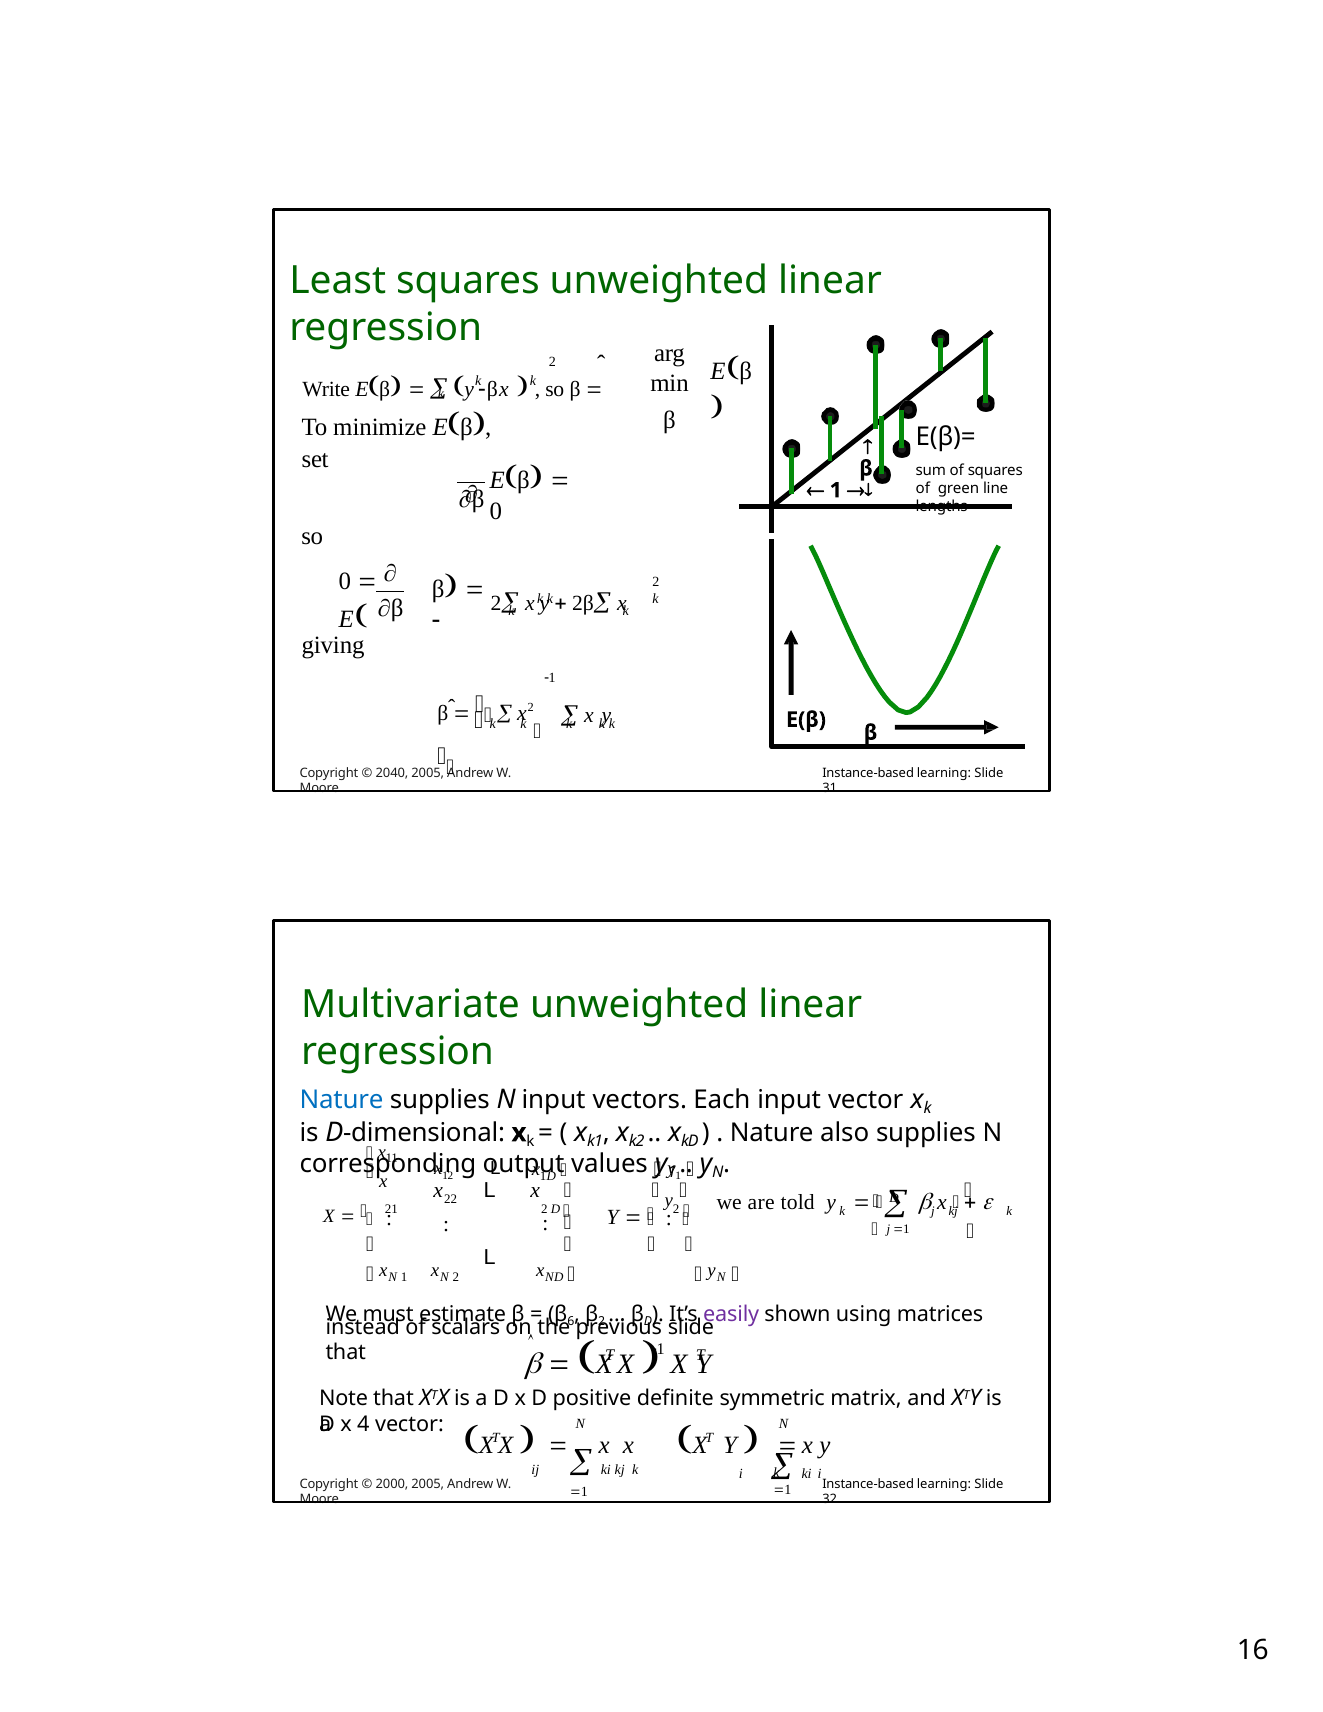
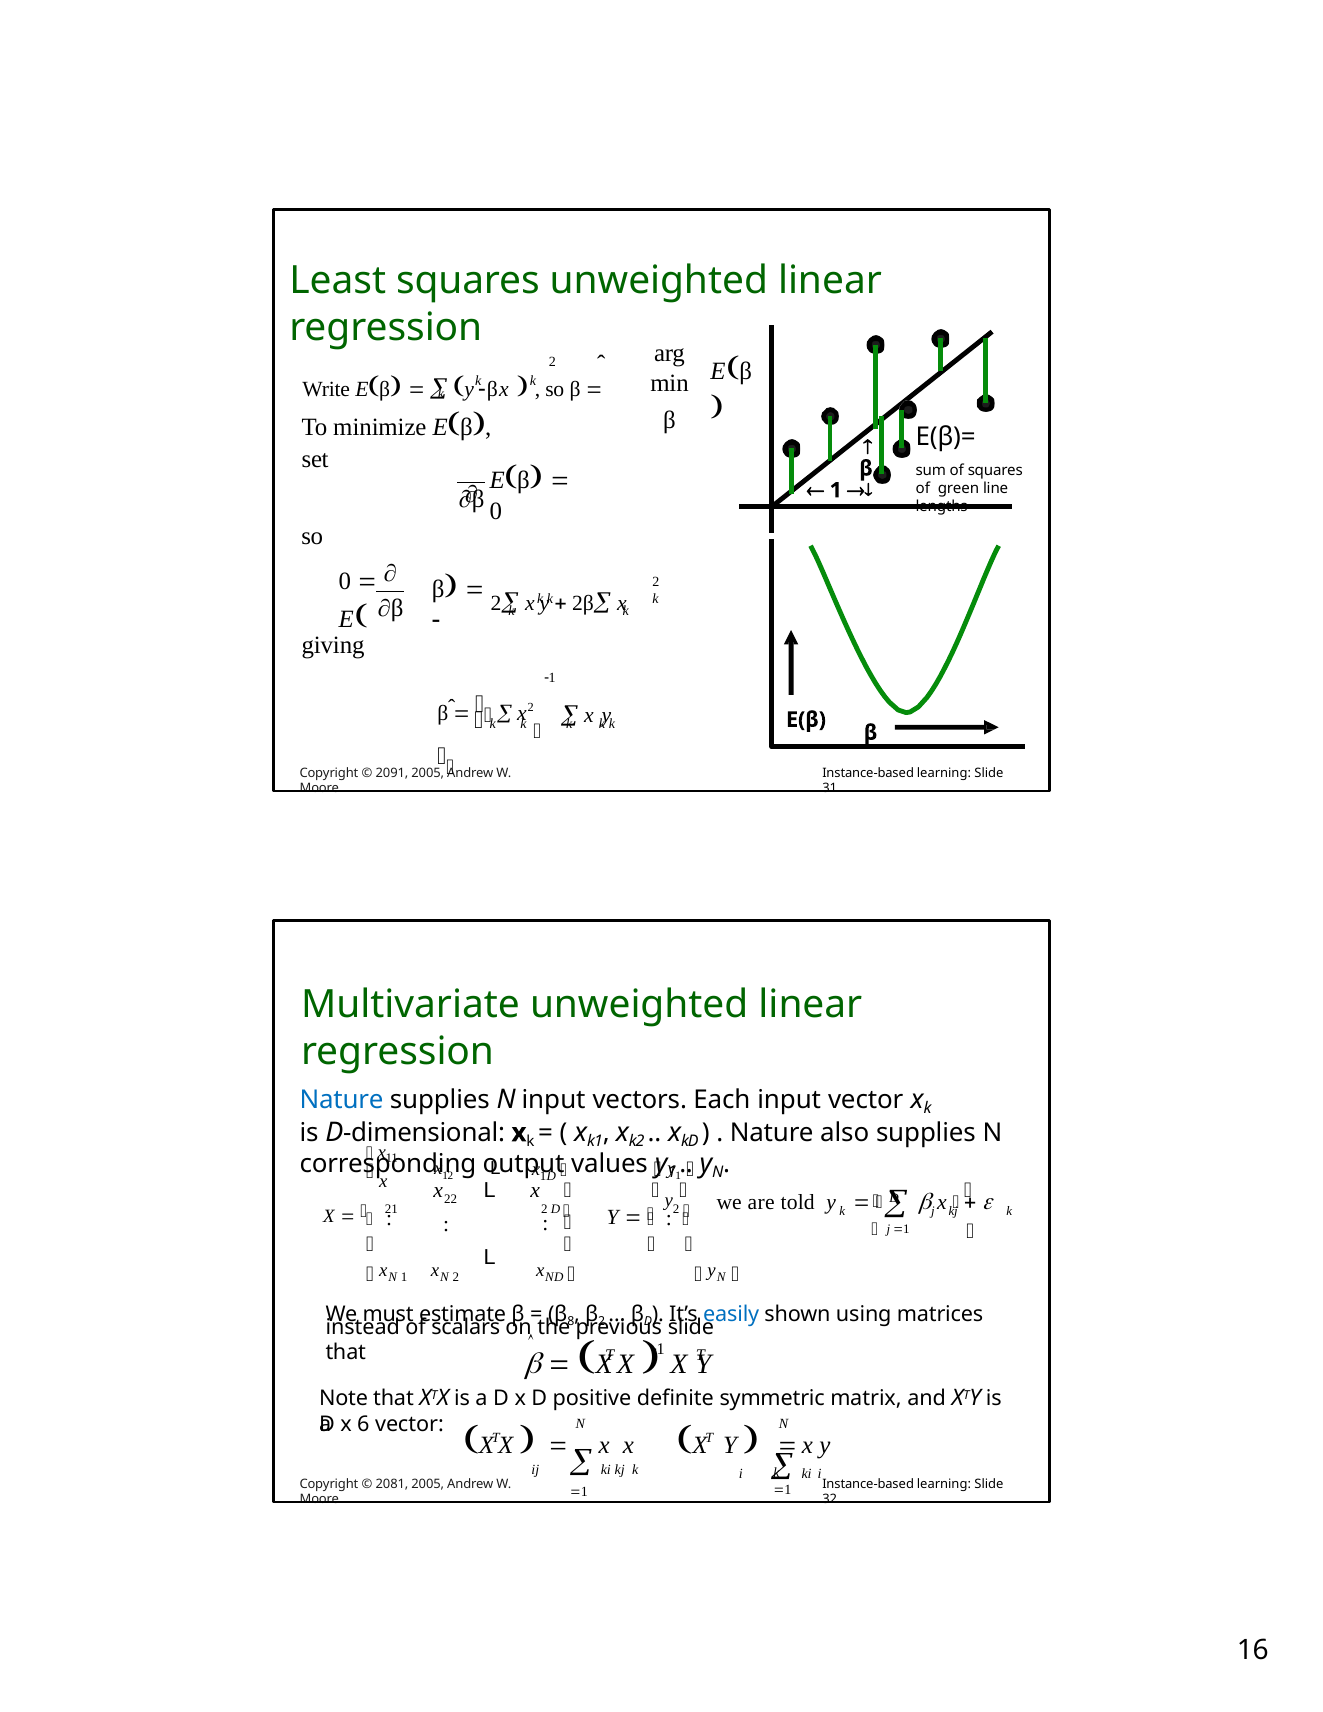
2040: 2040 -> 2091
6: 6 -> 8
easily colour: purple -> blue
4: 4 -> 6
2000: 2000 -> 2081
